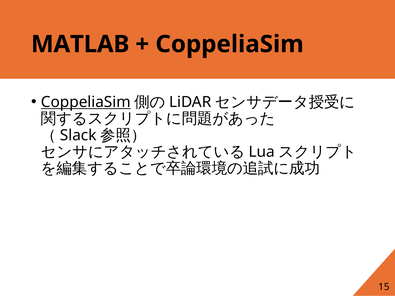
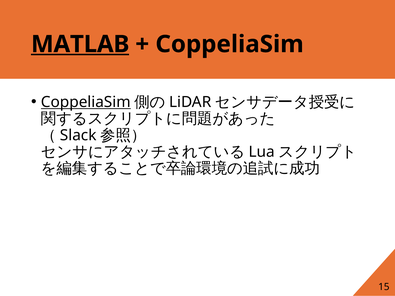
MATLAB underline: none -> present
